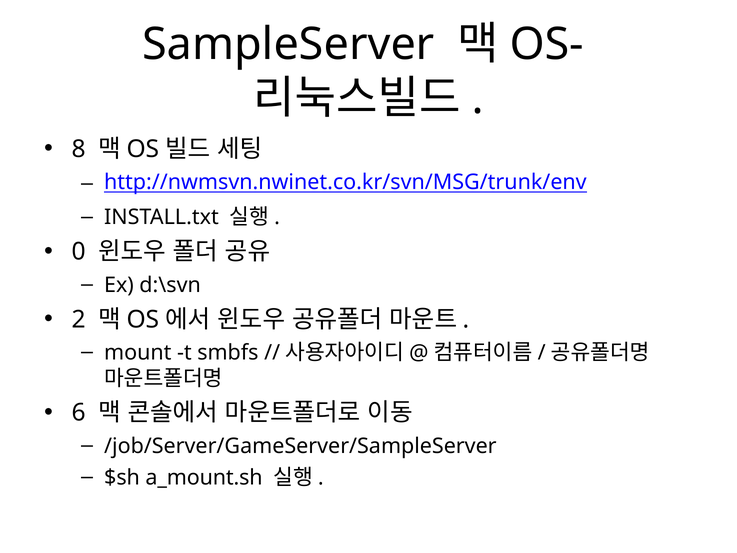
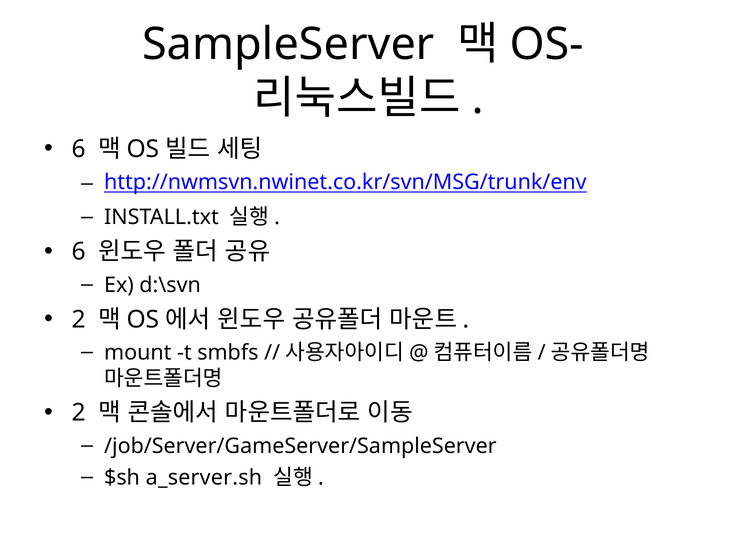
8 at (79, 149): 8 -> 6
0 at (79, 252): 0 -> 6
6 at (79, 413): 6 -> 2
a_mount.sh: a_mount.sh -> a_server.sh
